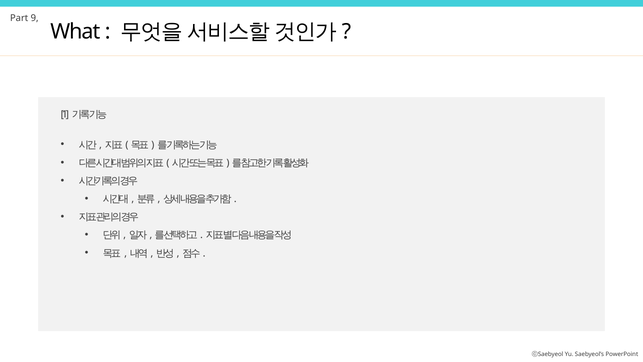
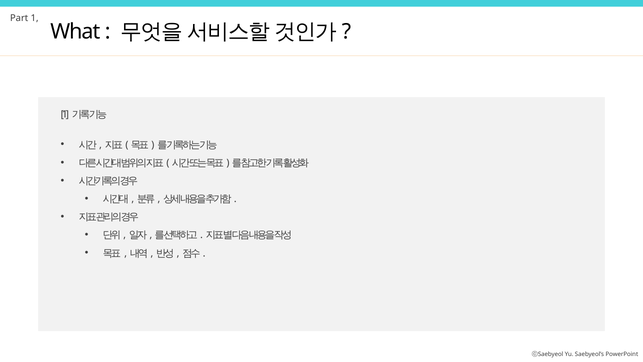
Part 9: 9 -> 1
